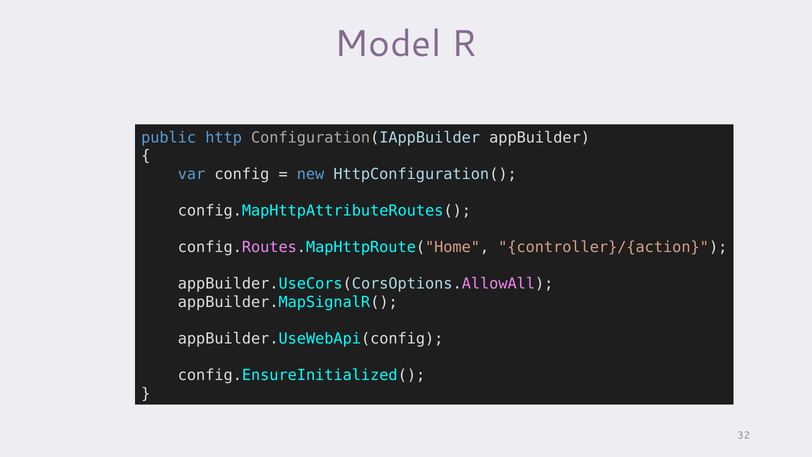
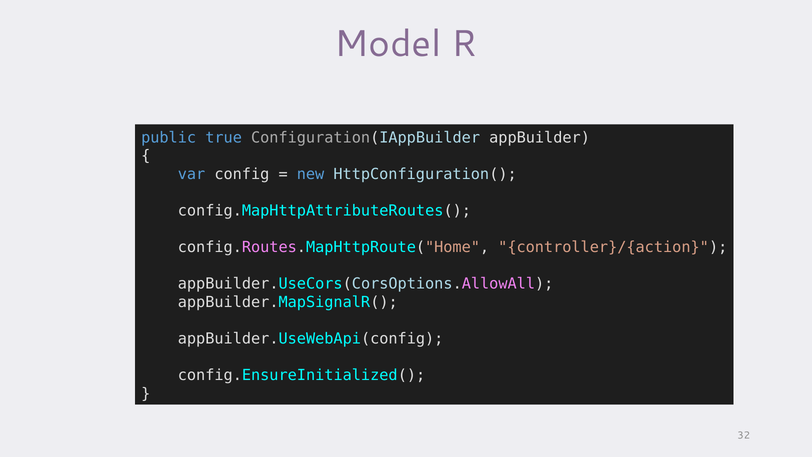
http: http -> true
